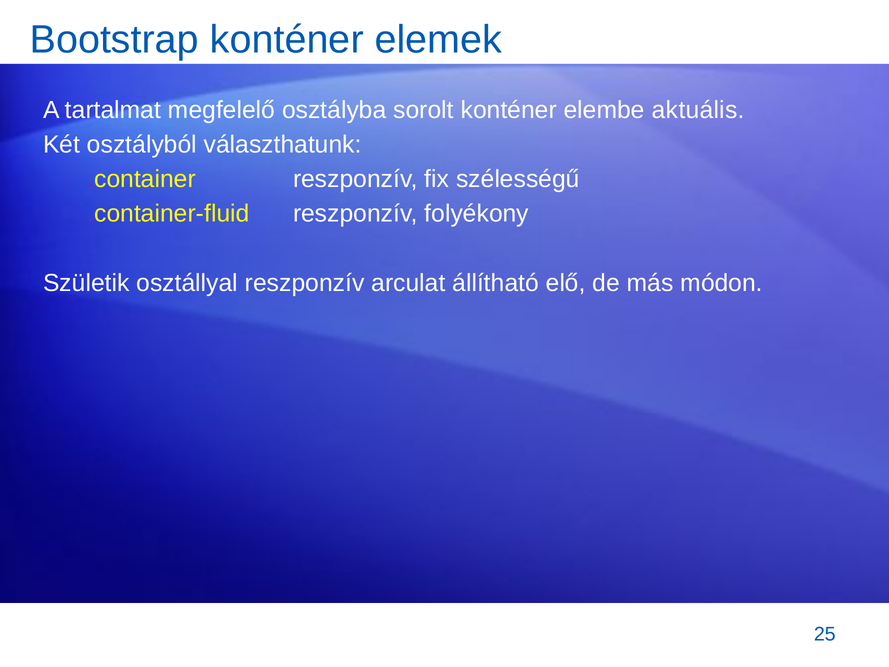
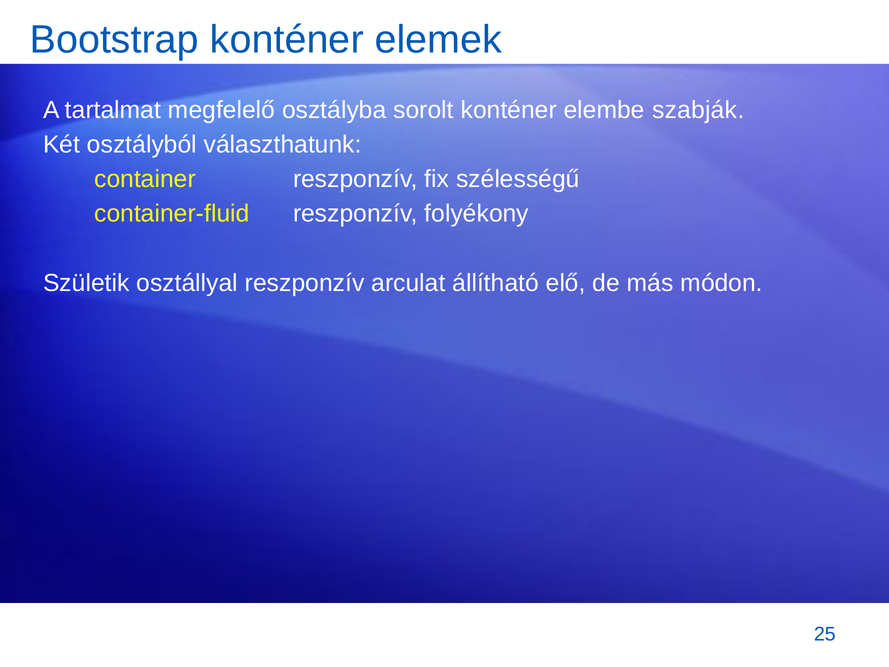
aktuális: aktuális -> szabják
